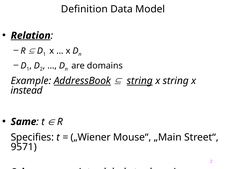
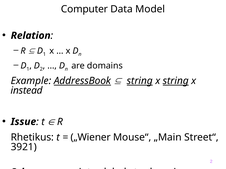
Definition: Definition -> Computer
Relation underline: present -> none
string at (176, 81) underline: none -> present
Same: Same -> Issue
Specifies: Specifies -> Rhetikus
9571: 9571 -> 3921
